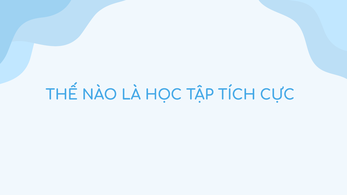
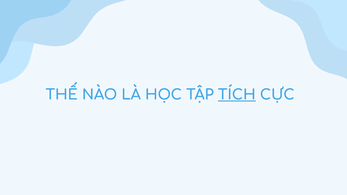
TÍCH underline: none -> present
